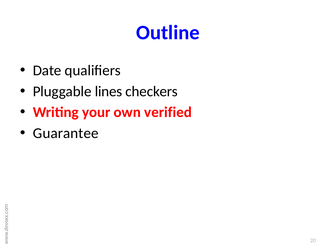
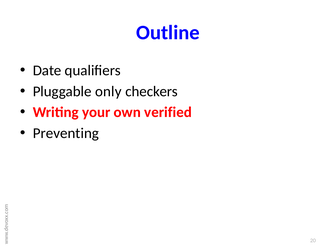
lines: lines -> only
Guarantee: Guarantee -> Preventing
